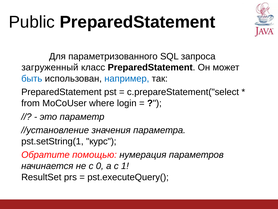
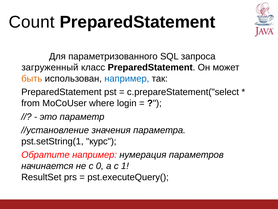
Public: Public -> Count
быть colour: blue -> orange
Обратите помощью: помощью -> например
